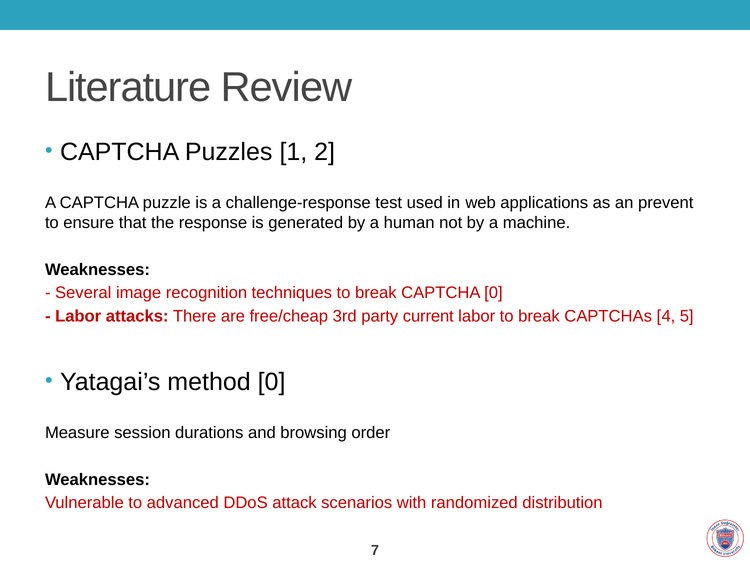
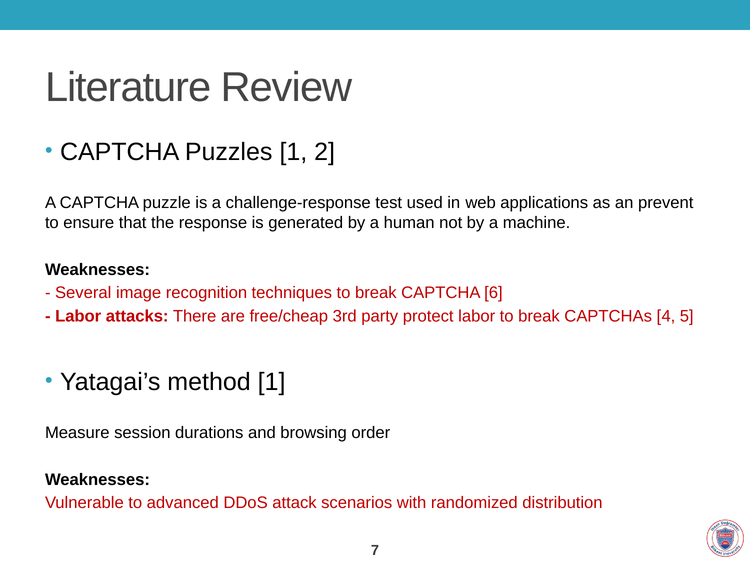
CAPTCHA 0: 0 -> 6
current: current -> protect
method 0: 0 -> 1
